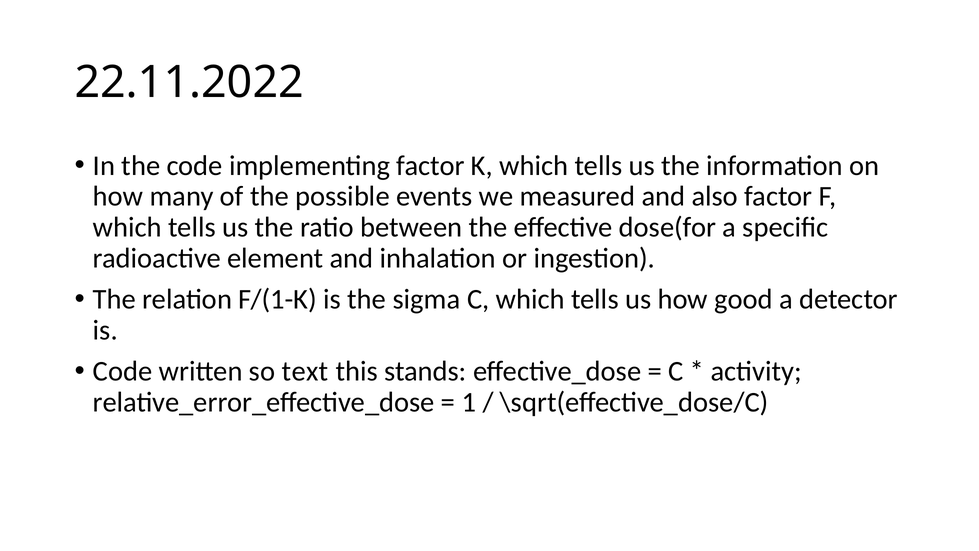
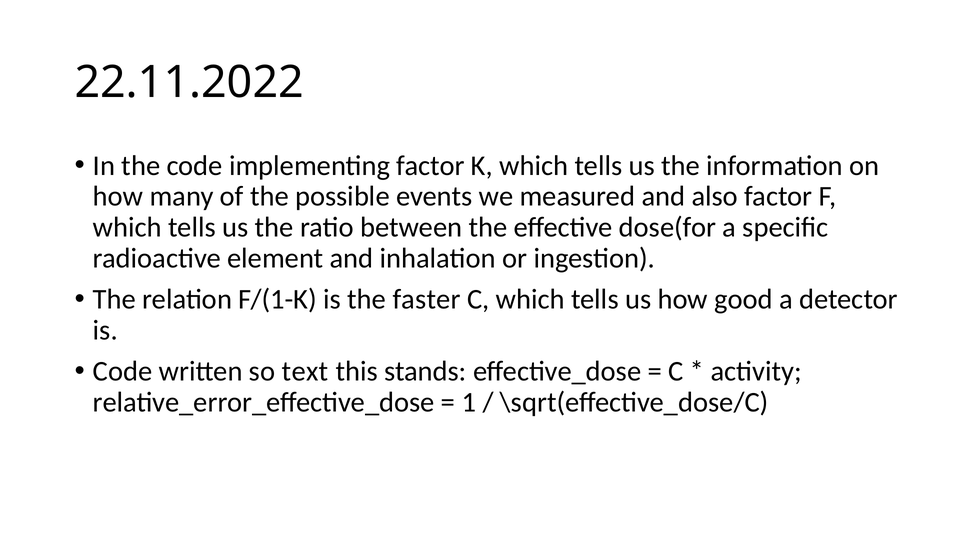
sigma: sigma -> faster
